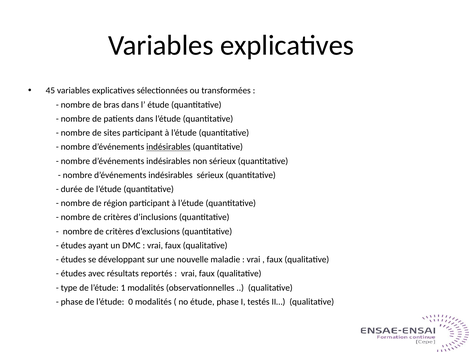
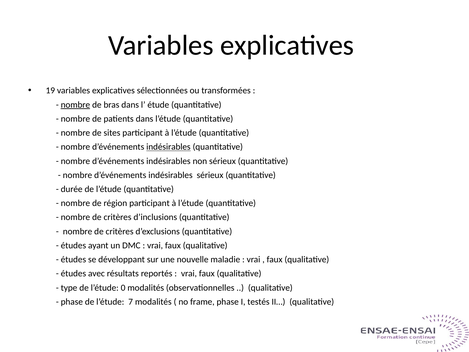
45: 45 -> 19
nombre at (75, 105) underline: none -> present
1: 1 -> 0
0: 0 -> 7
no étude: étude -> frame
